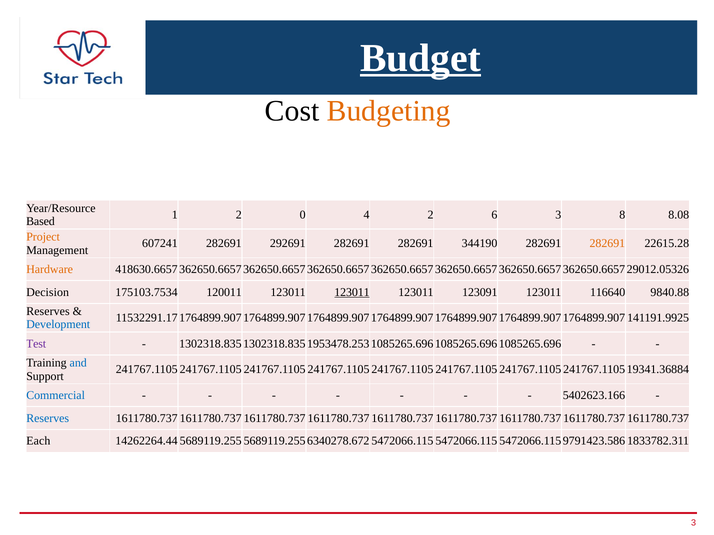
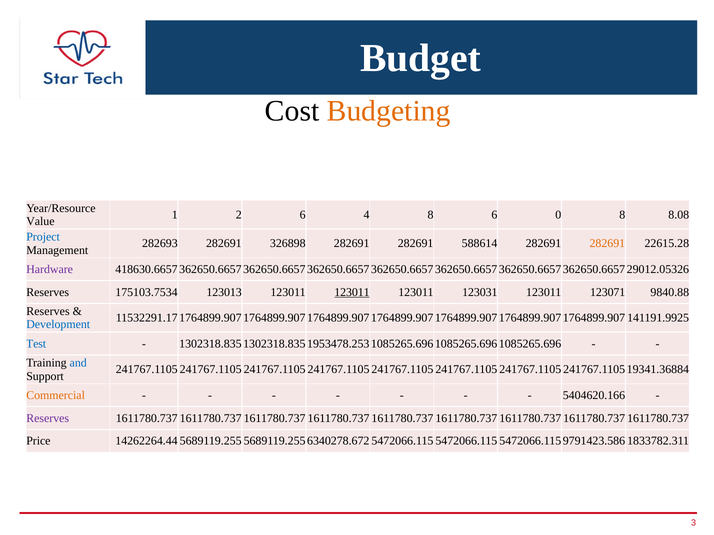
Budget underline: present -> none
2 0: 0 -> 6
4 2: 2 -> 8
6 3: 3 -> 0
Based: Based -> Value
Project colour: orange -> blue
607241: 607241 -> 282693
292691: 292691 -> 326898
344190: 344190 -> 588614
Hardware colour: orange -> purple
Decision at (48, 292): Decision -> Reserves
120011: 120011 -> 123013
123091: 123091 -> 123031
116640: 116640 -> 123071
Test colour: purple -> blue
Commercial colour: blue -> orange
5402623.166: 5402623.166 -> 5404620.166
Reserves at (48, 419) colour: blue -> purple
Each: Each -> Price
